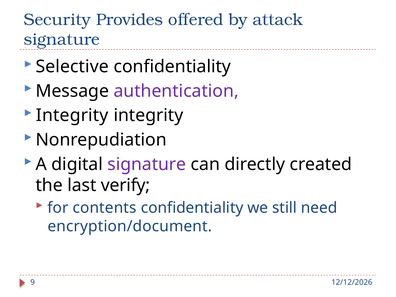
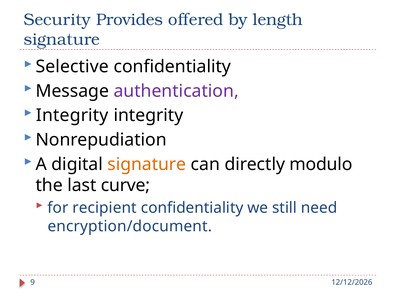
attack: attack -> length
signature at (147, 164) colour: purple -> orange
created: created -> modulo
verify: verify -> curve
contents: contents -> recipient
